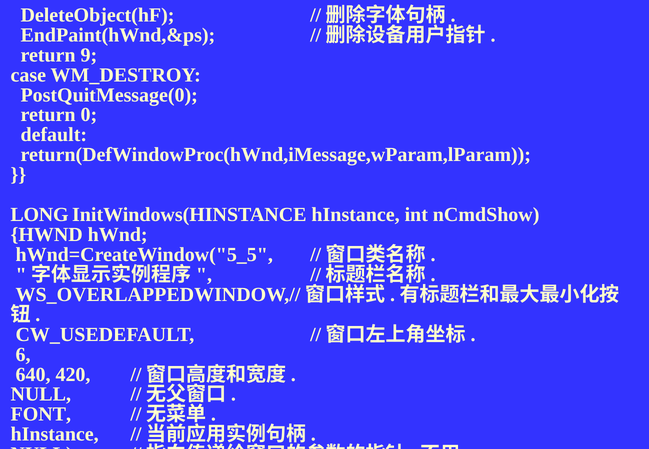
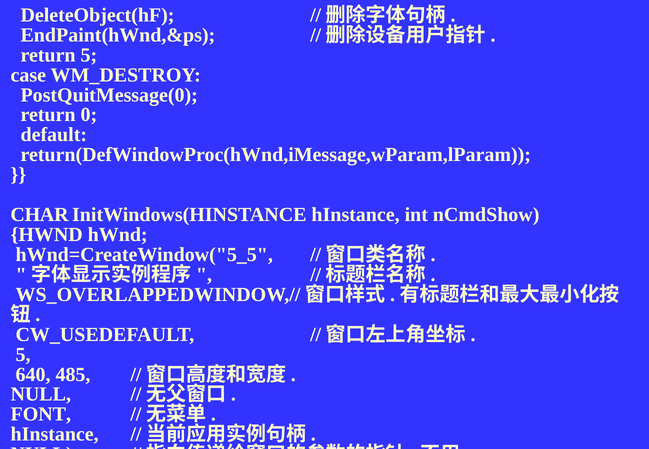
return 9: 9 -> 5
LONG: LONG -> CHAR
6 at (23, 355): 6 -> 5
420: 420 -> 485
